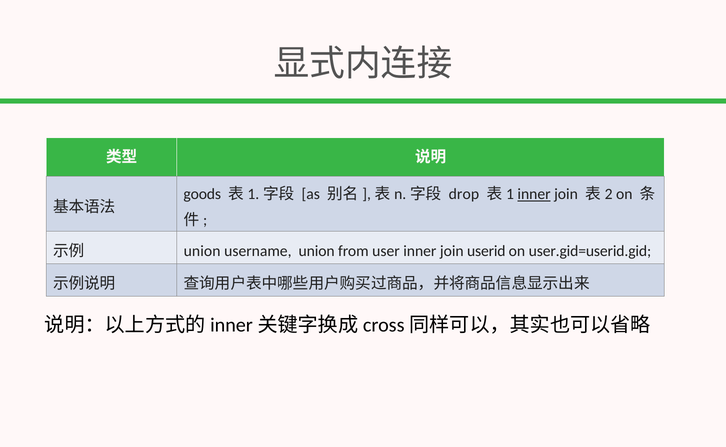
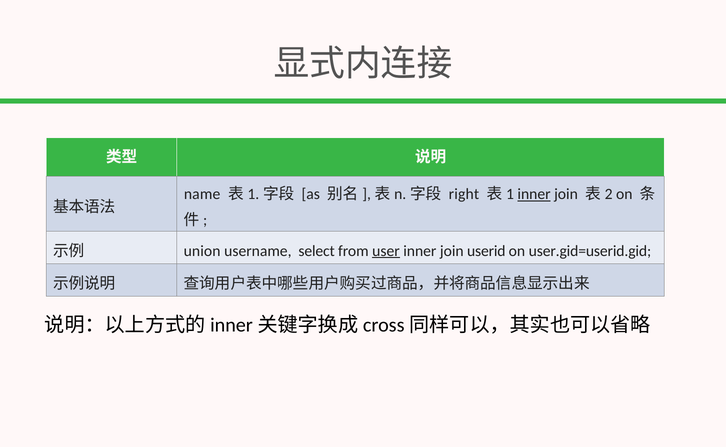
goods: goods -> name
drop: drop -> right
username union: union -> select
user underline: none -> present
